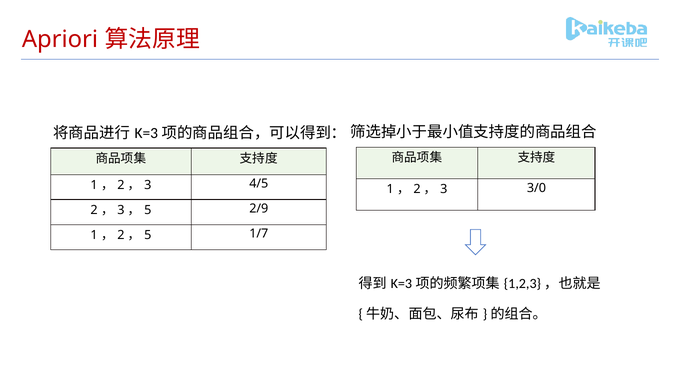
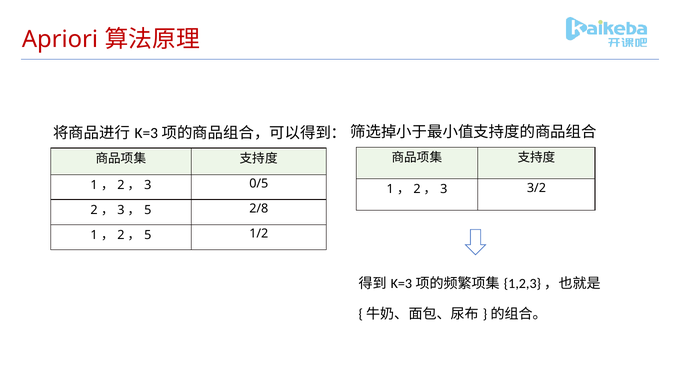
4/5: 4/5 -> 0/5
3/0: 3/0 -> 3/2
2/9: 2/9 -> 2/8
1/7: 1/7 -> 1/2
